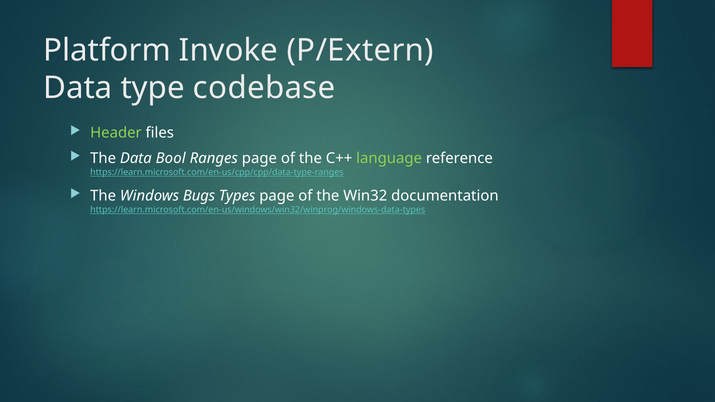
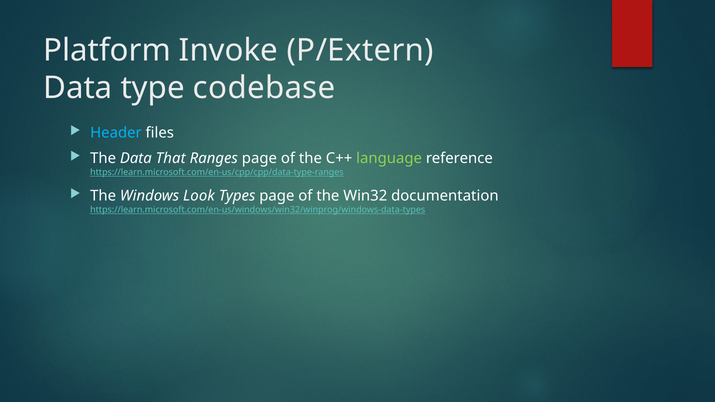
Header colour: light green -> light blue
Bool: Bool -> That
Bugs: Bugs -> Look
